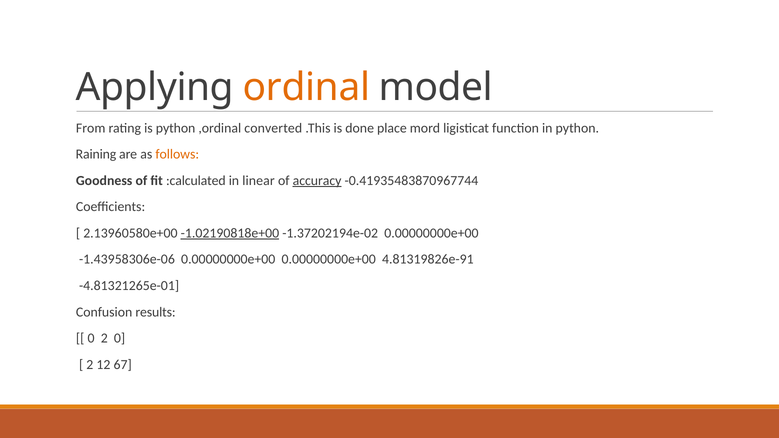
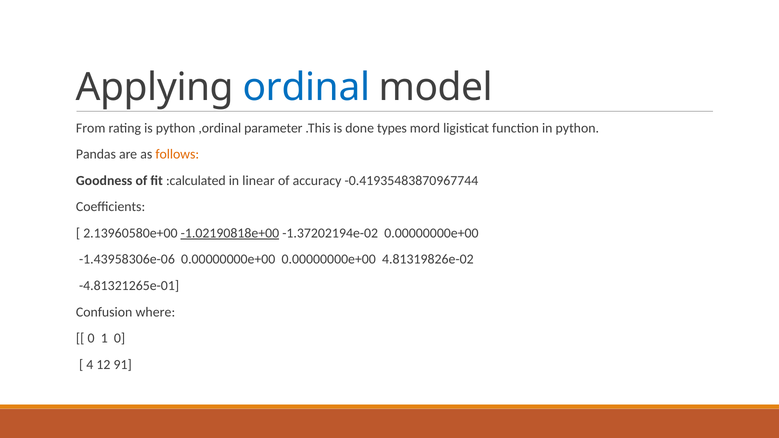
ordinal colour: orange -> blue
converted: converted -> parameter
place: place -> types
Raining: Raining -> Pandas
accuracy underline: present -> none
4.81319826e-91: 4.81319826e-91 -> 4.81319826e-02
results: results -> where
0 2: 2 -> 1
2 at (90, 365): 2 -> 4
67: 67 -> 91
